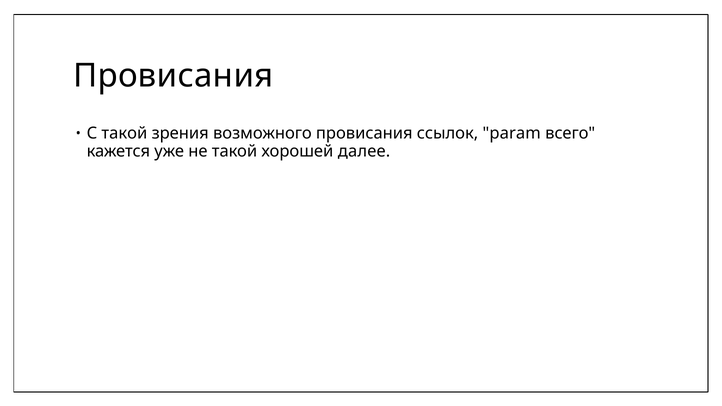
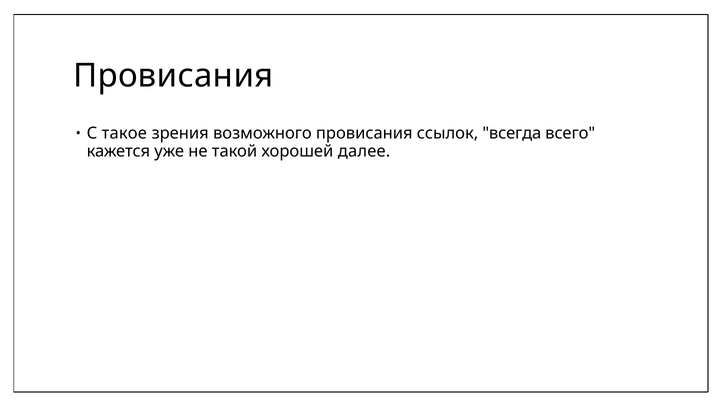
С такой: такой -> такое
param: param -> всегда
